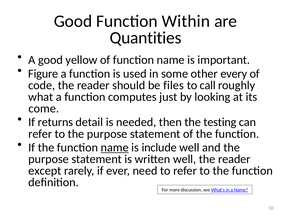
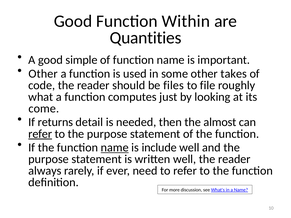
yellow: yellow -> simple
Figure at (43, 74): Figure -> Other
every: every -> takes
call: call -> file
testing: testing -> almost
refer at (40, 134) underline: none -> present
except: except -> always
